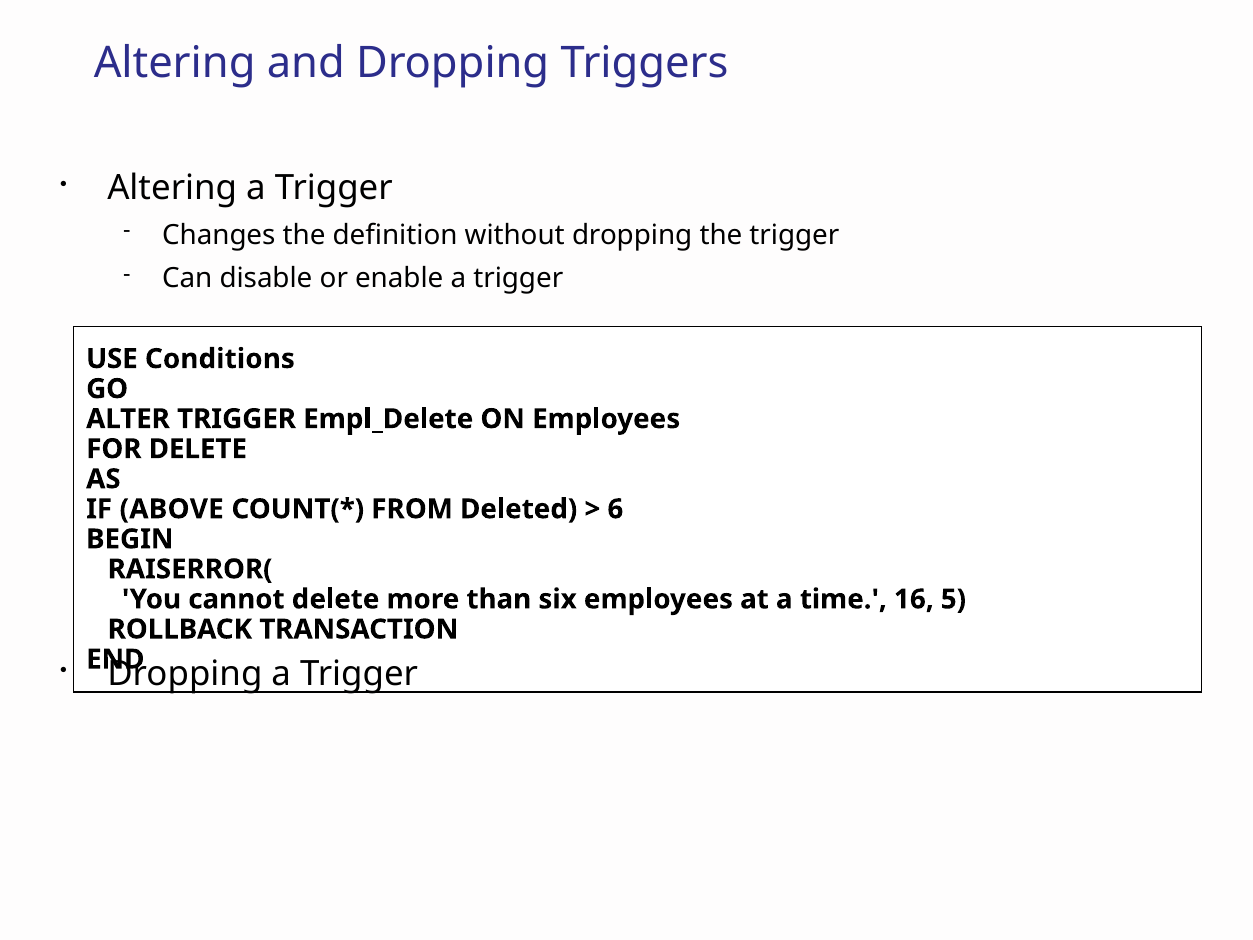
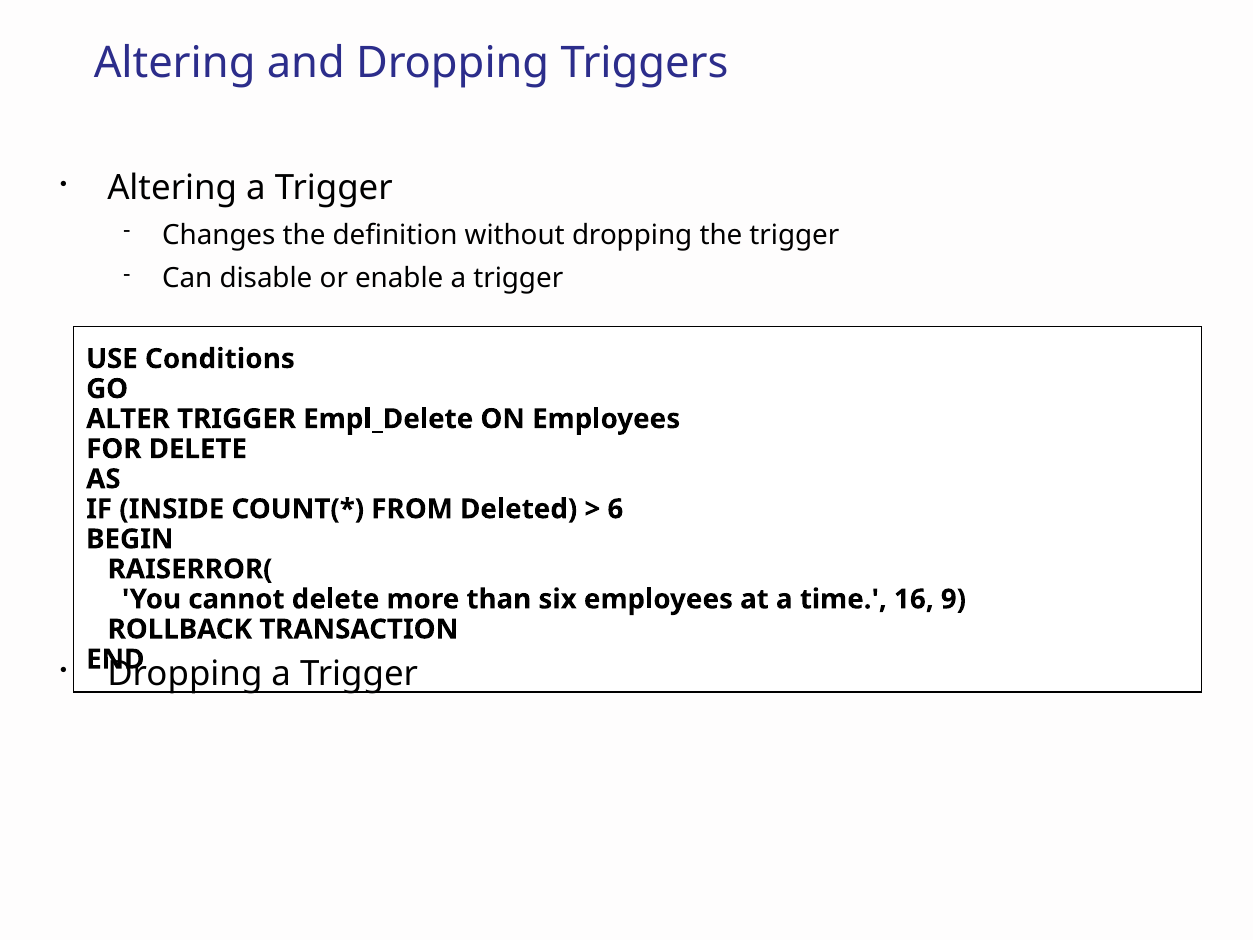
ABOVE: ABOVE -> INSIDE
5: 5 -> 9
